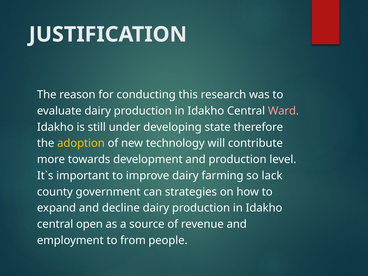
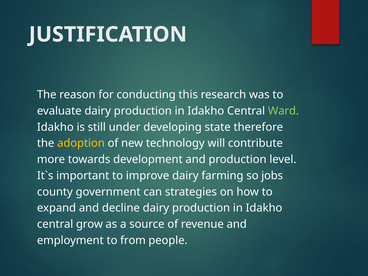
Ward colour: pink -> light green
lack: lack -> jobs
open: open -> grow
